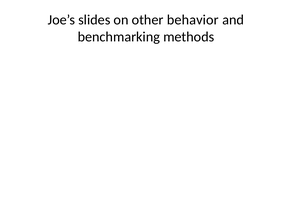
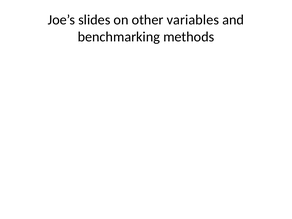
behavior: behavior -> variables
